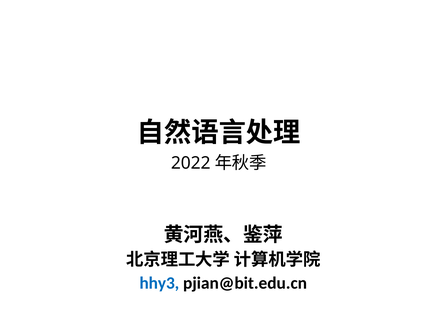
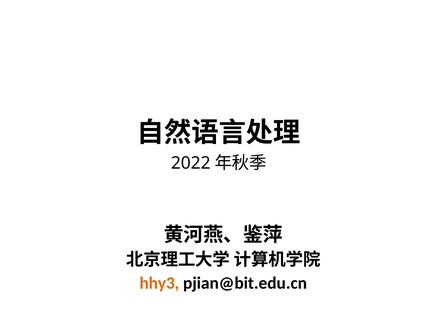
hhy3 colour: blue -> orange
